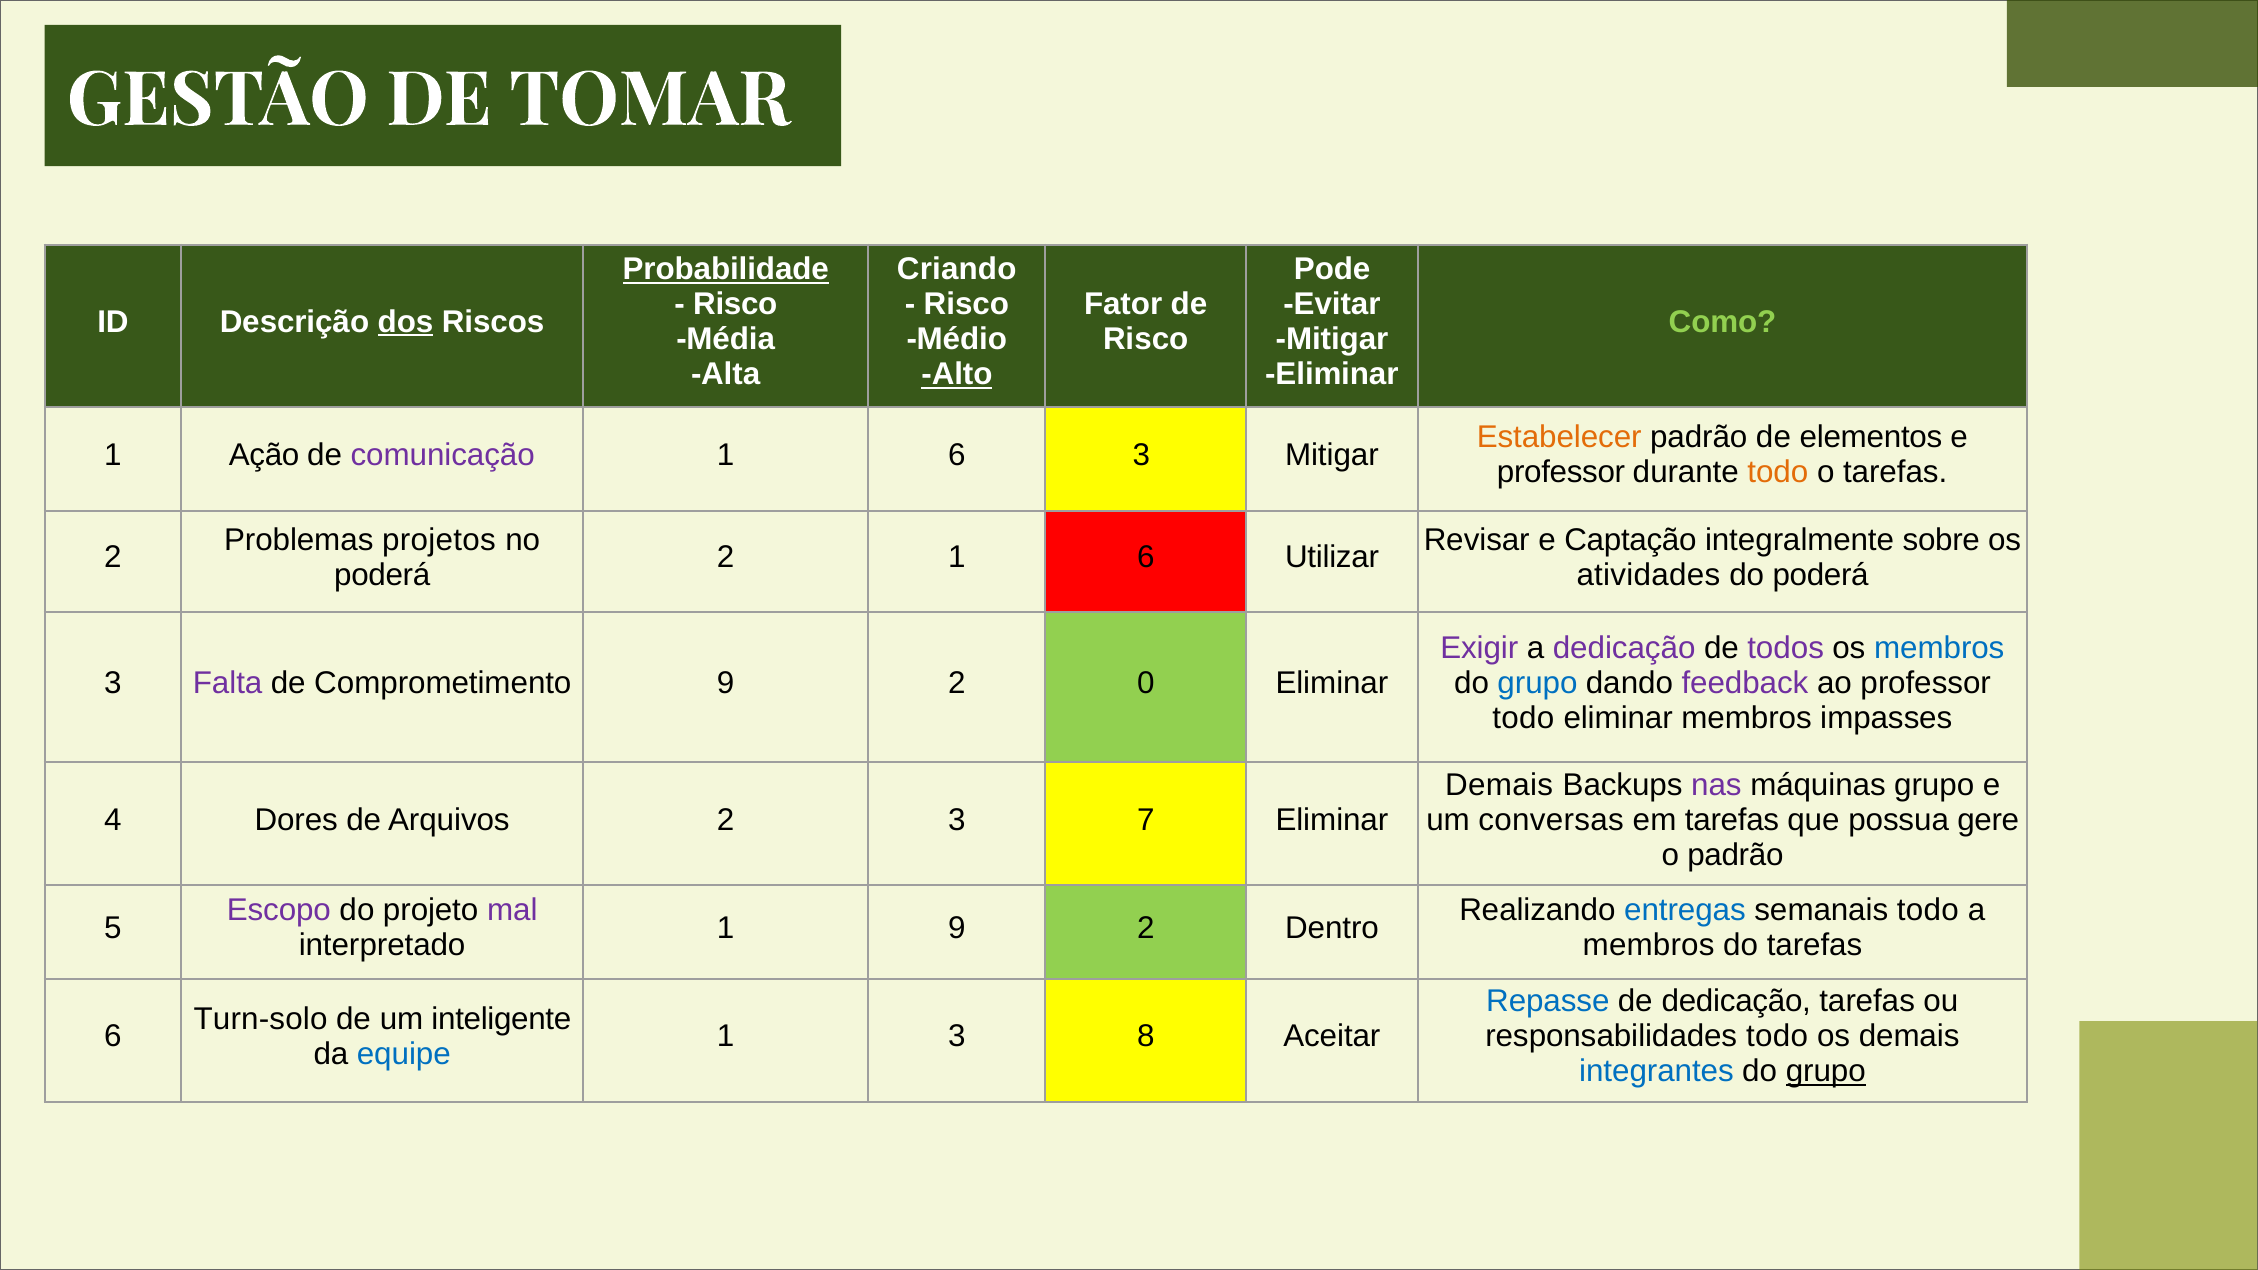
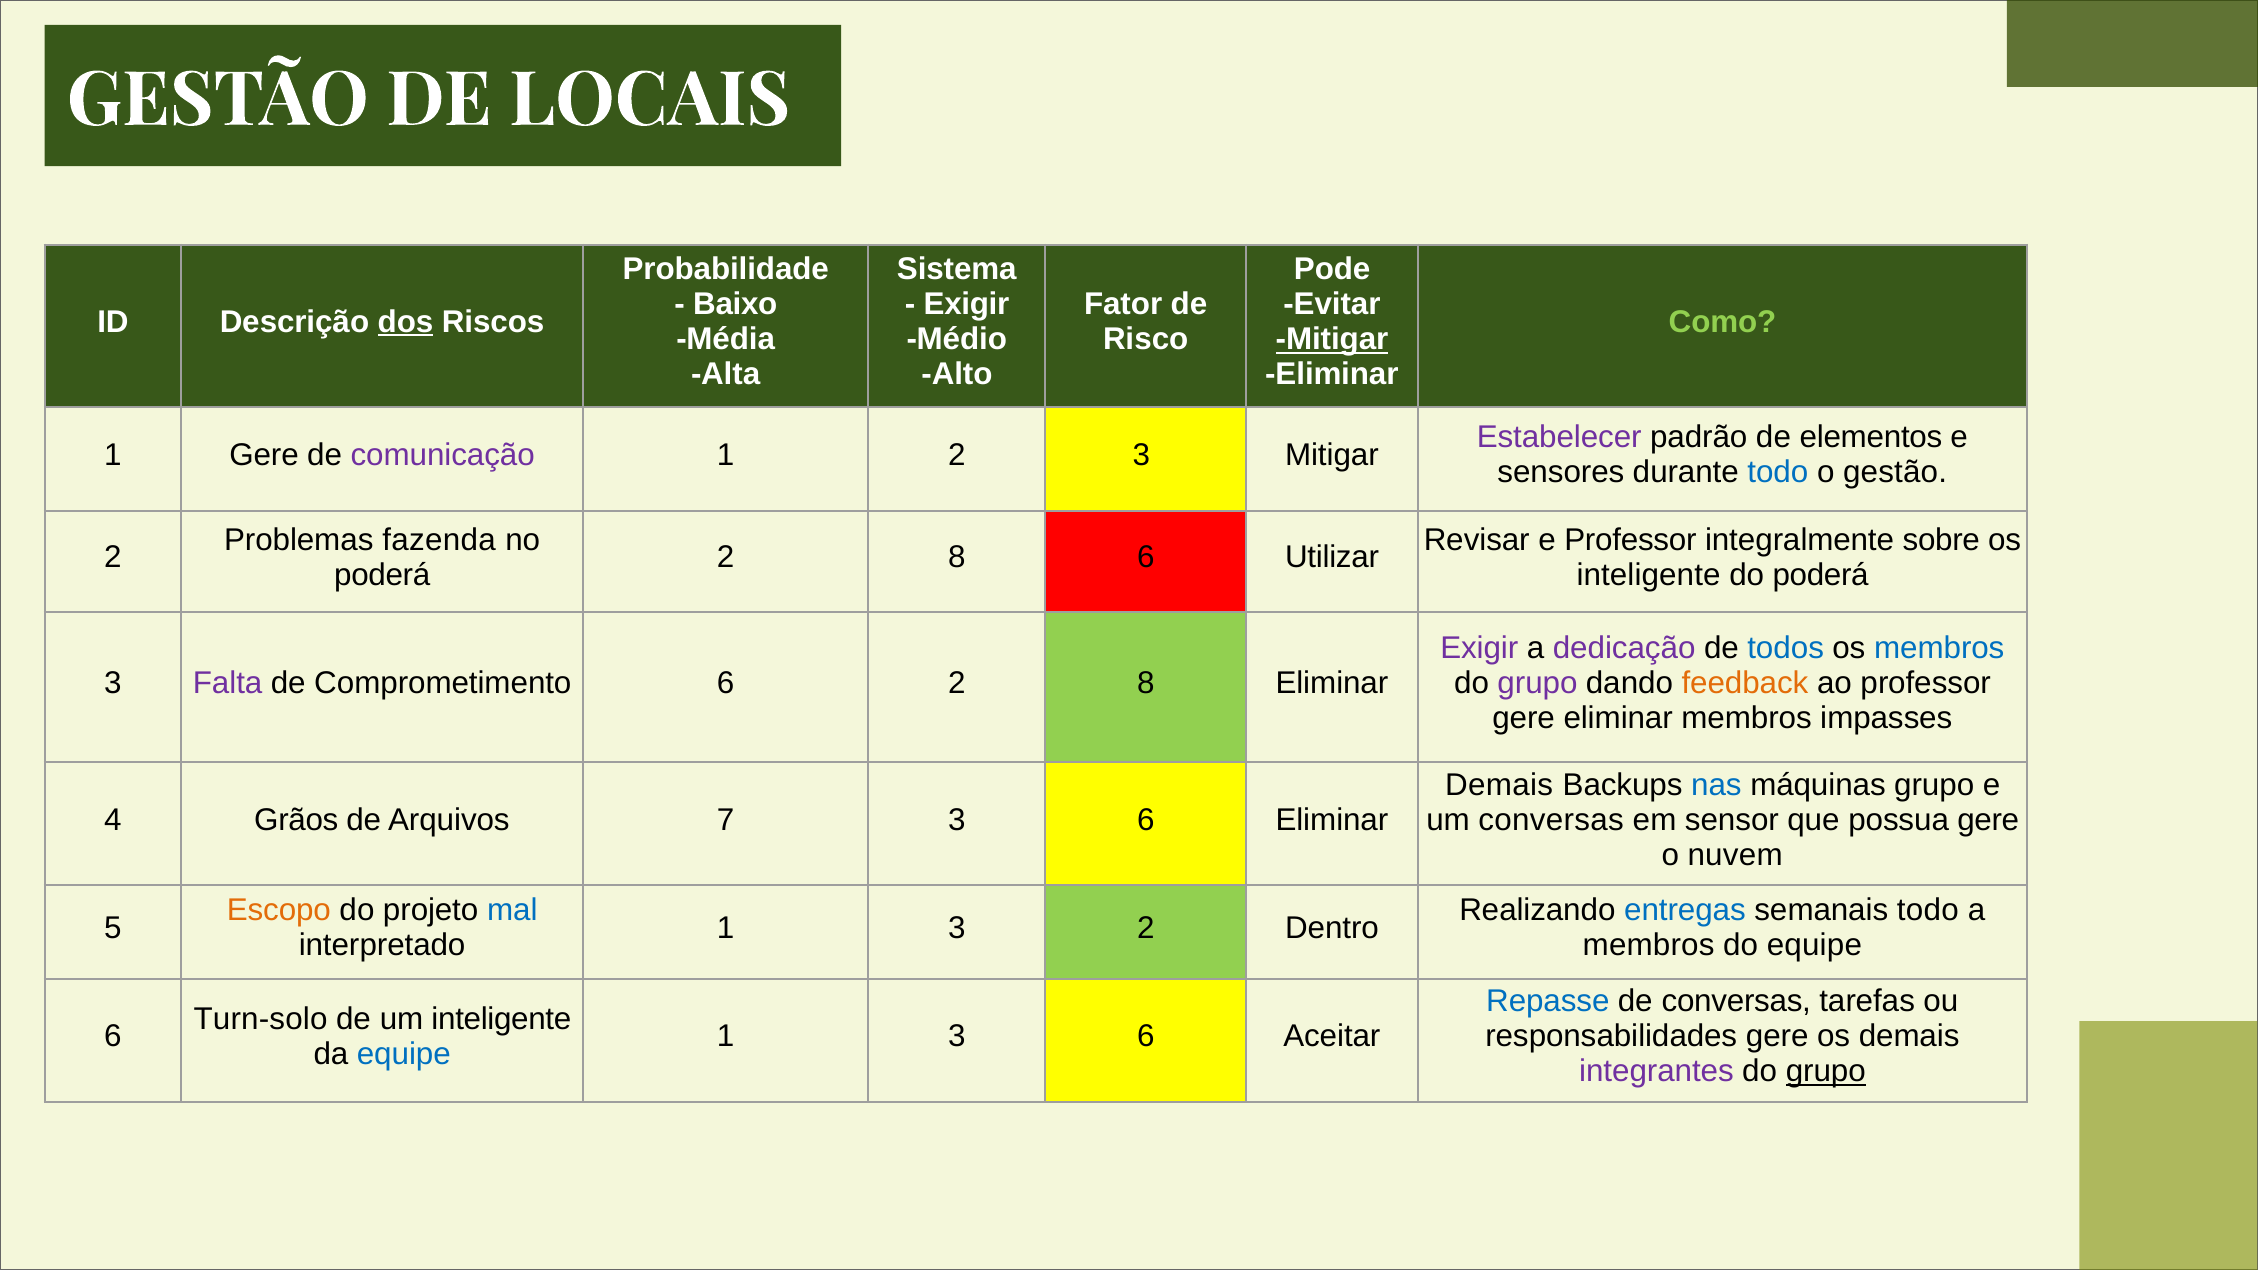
TOMAR: TOMAR -> LOCAIS
Probabilidade underline: present -> none
Criando: Criando -> Sistema
Risco at (735, 304): Risco -> Baixo
Risco at (966, 304): Risco -> Exigir
Mitigar at (1332, 339) underline: none -> present
Alto underline: present -> none
Estabelecer colour: orange -> purple
1 Ação: Ação -> Gere
6 at (957, 455): 6 -> 2
professor at (1561, 473): professor -> sensores
todo at (1778, 473) colour: orange -> blue
o tarefas: tarefas -> gestão
projetos: projetos -> fazenda
e Captação: Captação -> Professor
1 at (957, 558): 1 -> 8
atividades at (1648, 575): atividades -> inteligente
todos colour: purple -> blue
Comprometimento 9: 9 -> 6
0 at (1146, 683): 0 -> 8
grupo at (1537, 683) colour: blue -> purple
feedback colour: purple -> orange
todo at (1523, 718): todo -> gere
nas colour: purple -> blue
Dores: Dores -> Grãos
Arquivos 2: 2 -> 7
7 at (1146, 820): 7 -> 6
em tarefas: tarefas -> sensor
o padrão: padrão -> nuvem
Escopo colour: purple -> orange
mal colour: purple -> blue
9 at (957, 928): 9 -> 3
do tarefas: tarefas -> equipe
de dedicação: dedicação -> conversas
1 3 8: 8 -> 6
responsabilidades todo: todo -> gere
integrantes colour: blue -> purple
